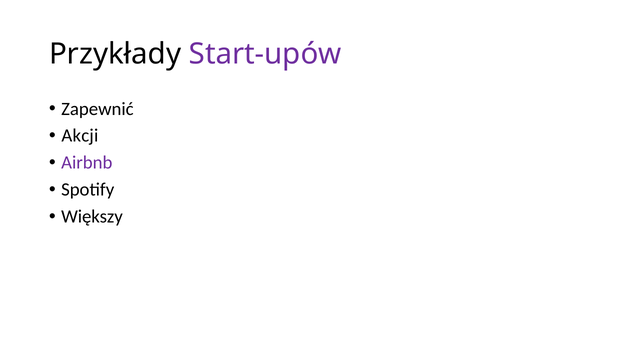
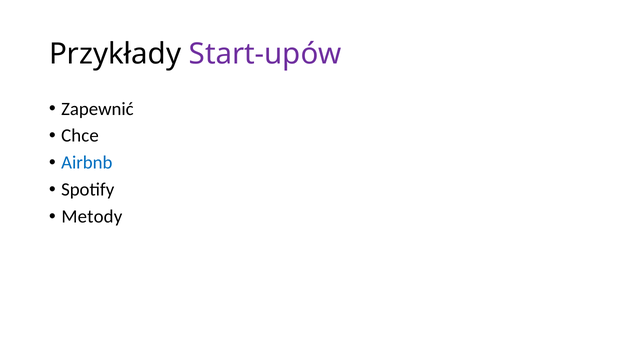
Akcji: Akcji -> Chce
Airbnb colour: purple -> blue
Większy: Większy -> Metody
